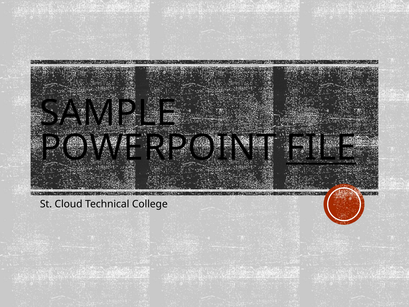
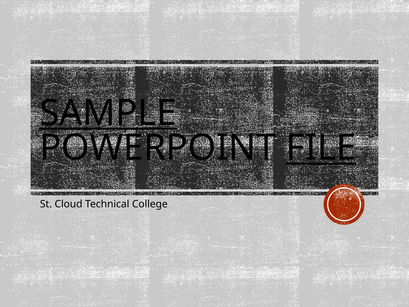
SAMPLE underline: none -> present
